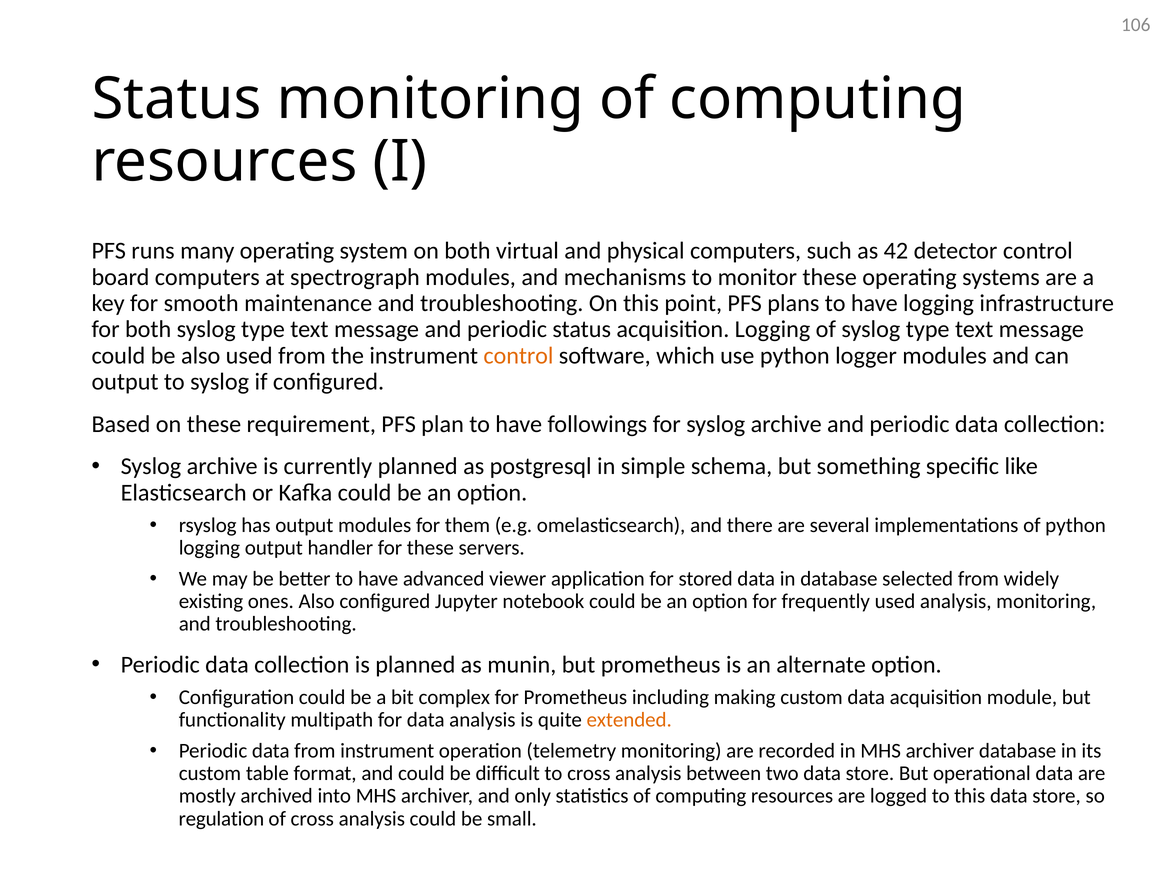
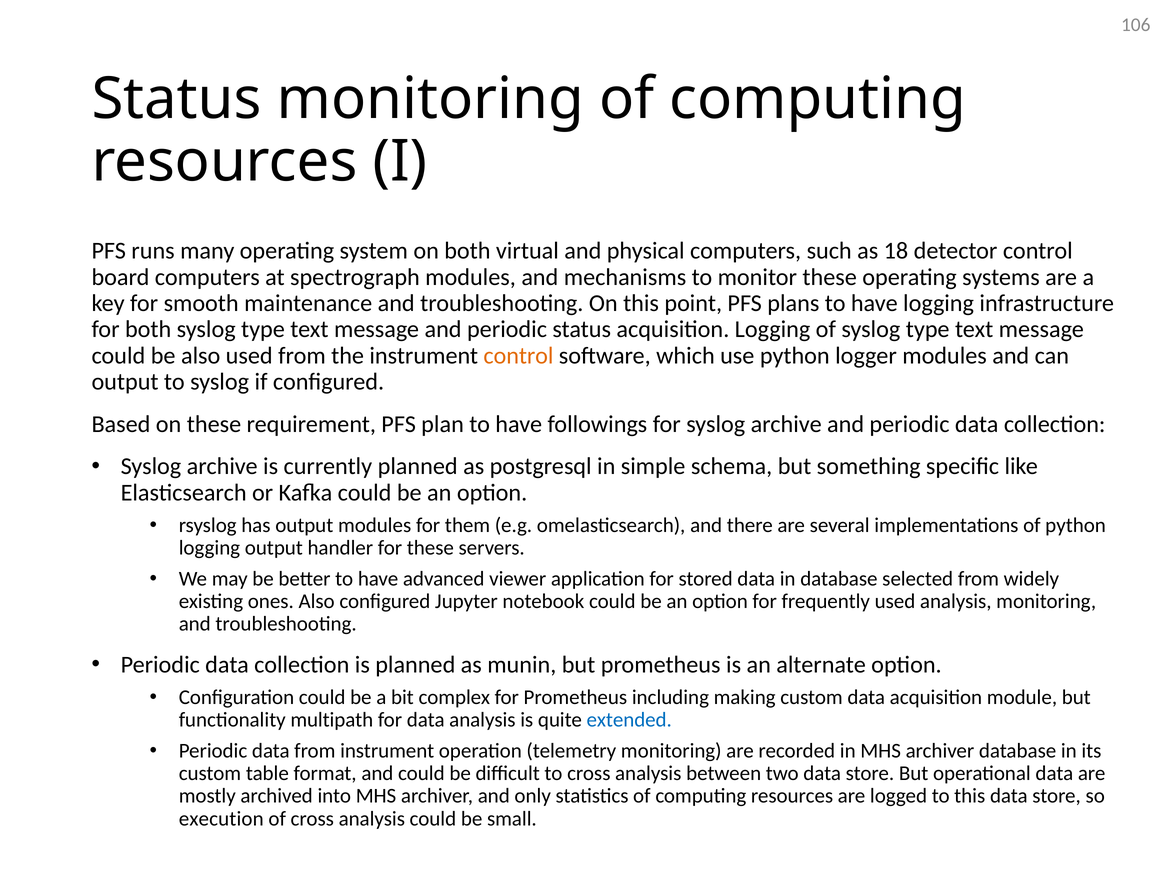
42: 42 -> 18
extended colour: orange -> blue
regulation: regulation -> execution
